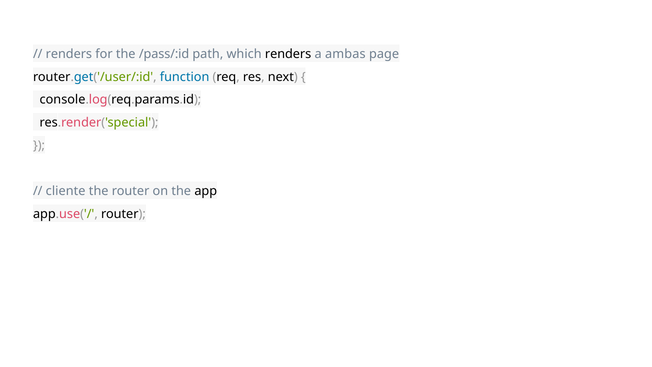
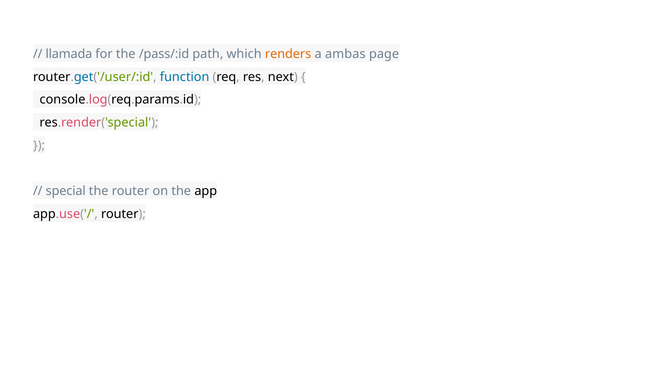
renders at (69, 54): renders -> llamada
renders at (288, 54) colour: black -> orange
cliente: cliente -> special
